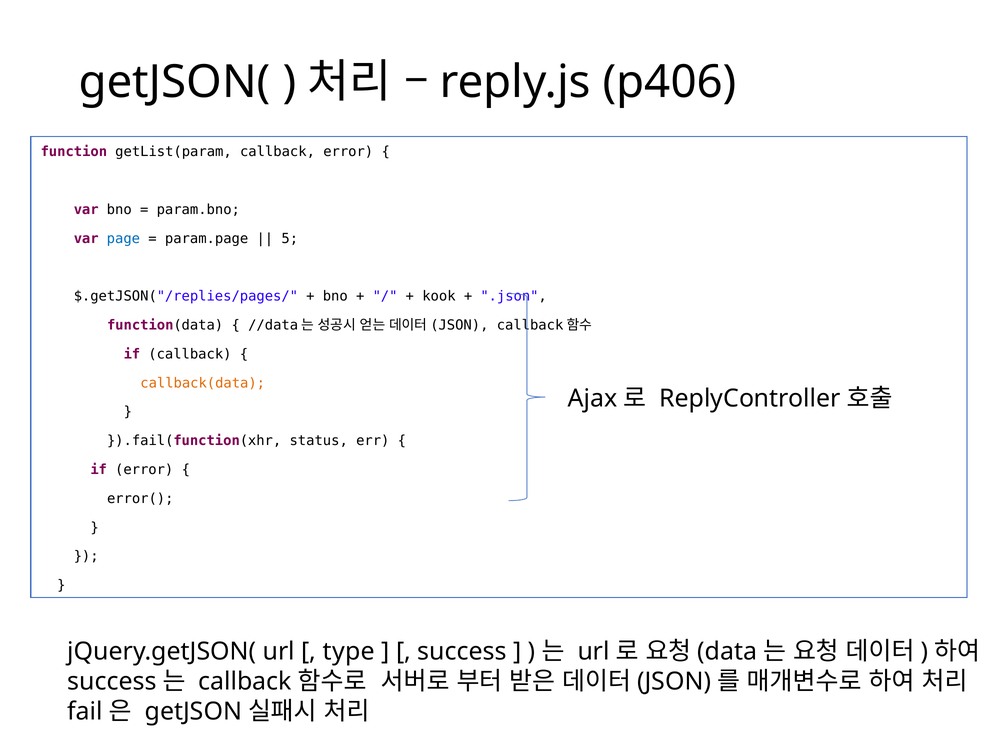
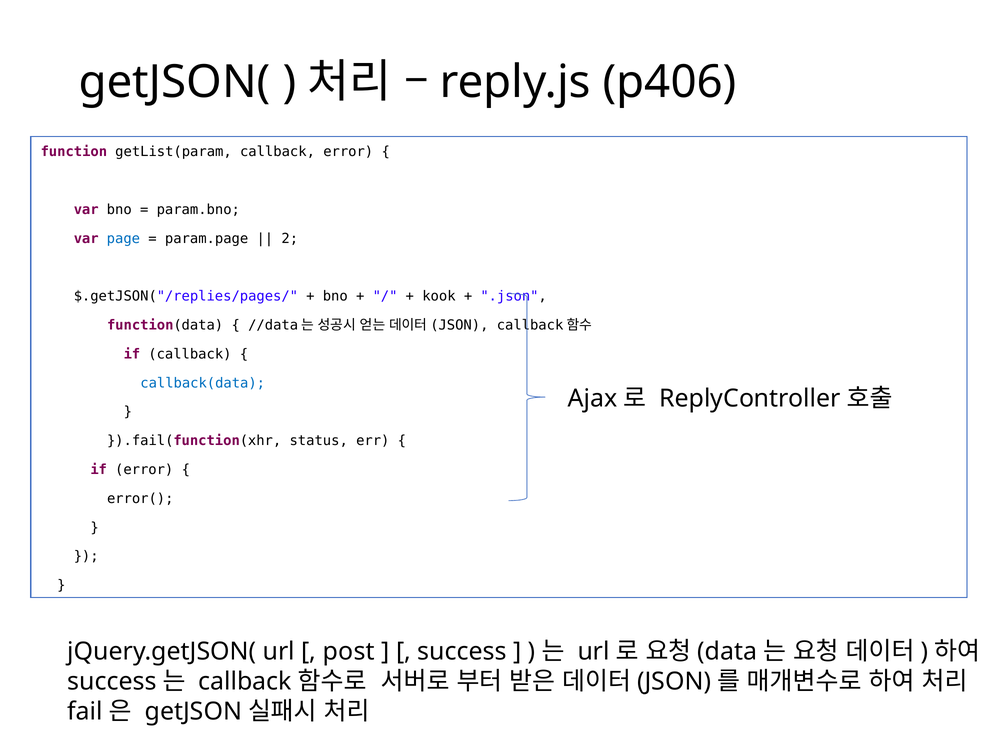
5: 5 -> 2
callback(data colour: orange -> blue
type: type -> post
